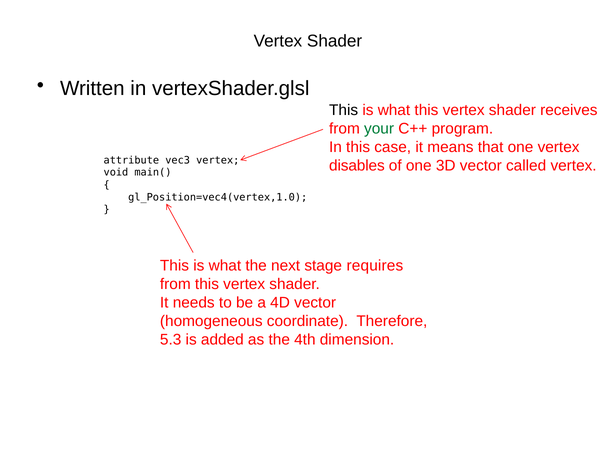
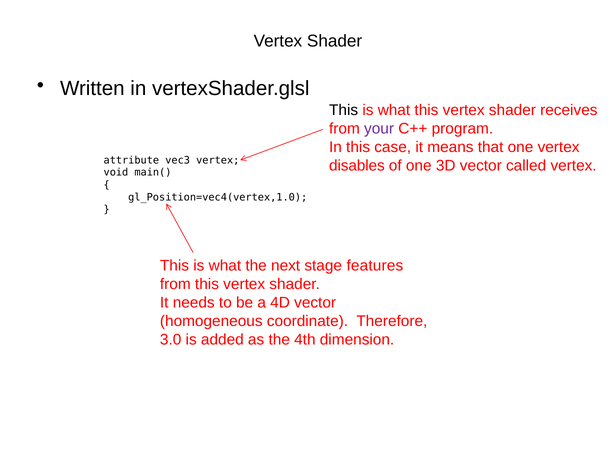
your colour: green -> purple
requires: requires -> features
5.3: 5.3 -> 3.0
